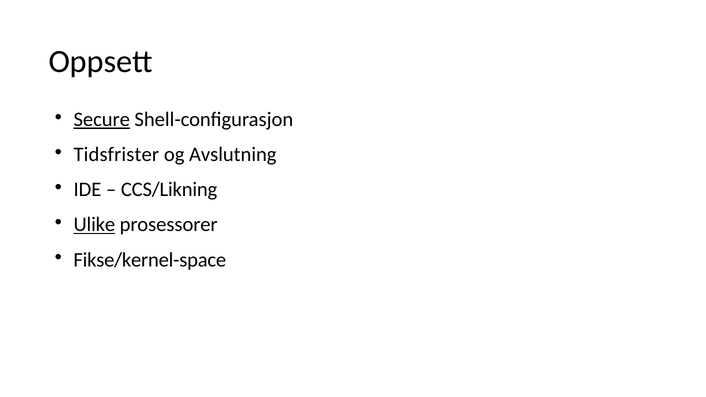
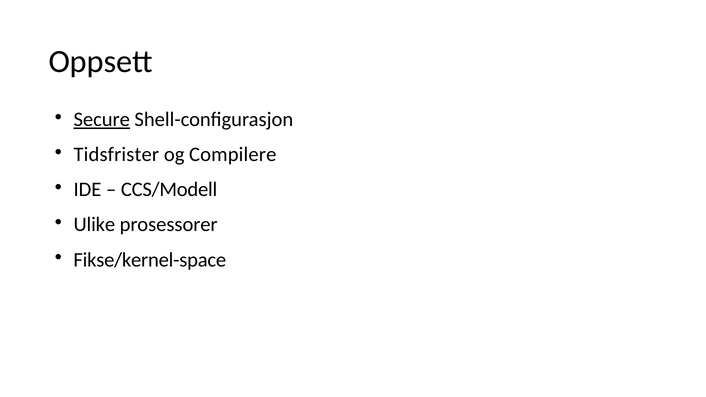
Avslutning: Avslutning -> Compilere
CCS/Likning: CCS/Likning -> CCS/Modell
Ulike underline: present -> none
